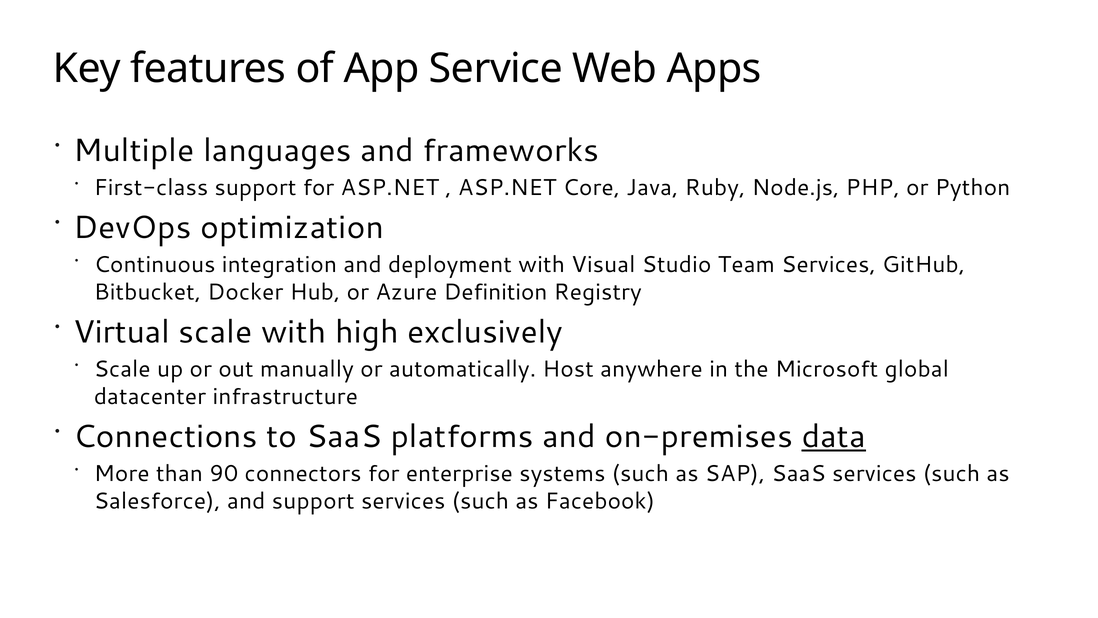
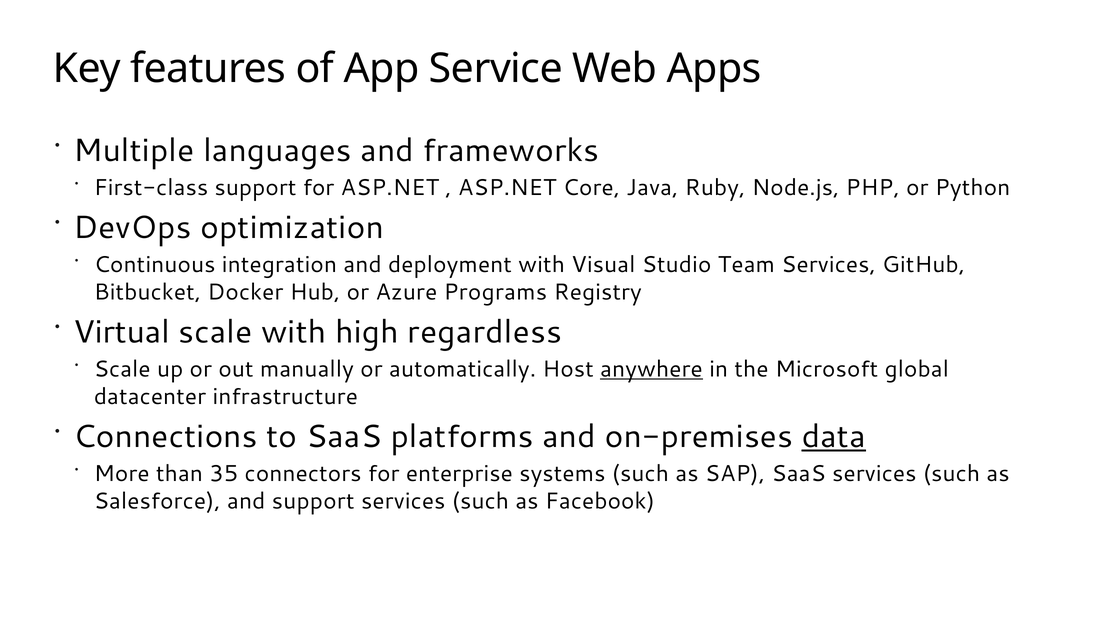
Definition: Definition -> Programs
exclusively: exclusively -> regardless
anywhere underline: none -> present
90: 90 -> 35
